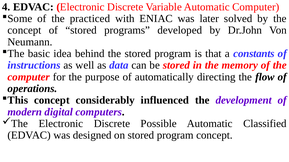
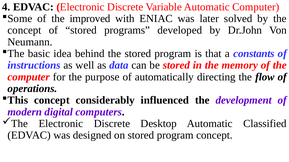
practiced: practiced -> improved
Possible: Possible -> Desktop
